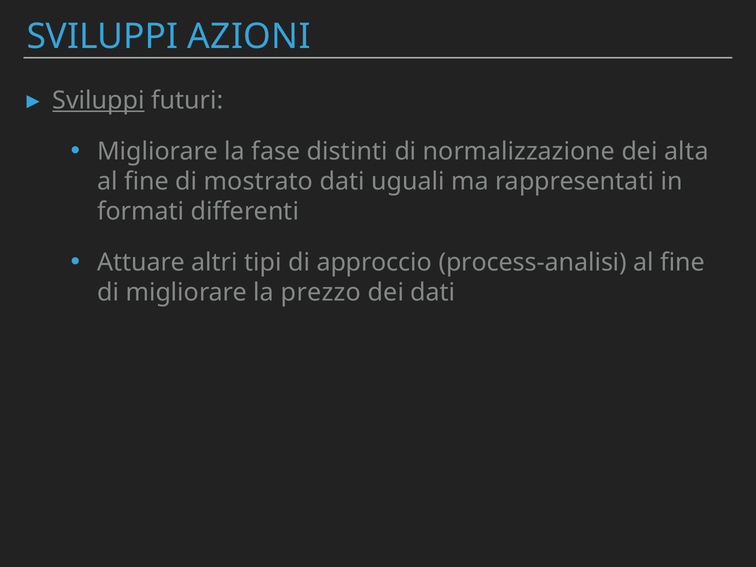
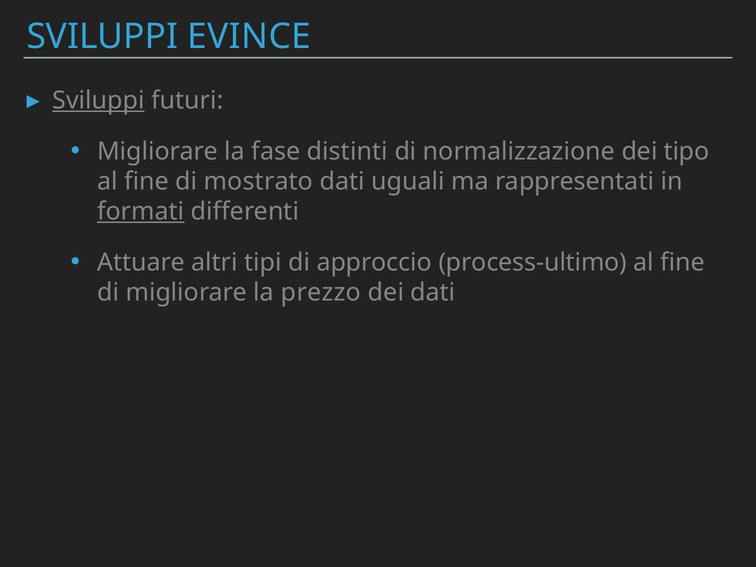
AZIONI: AZIONI -> EVINCE
alta: alta -> tipo
formati underline: none -> present
process-analisi: process-analisi -> process-ultimo
